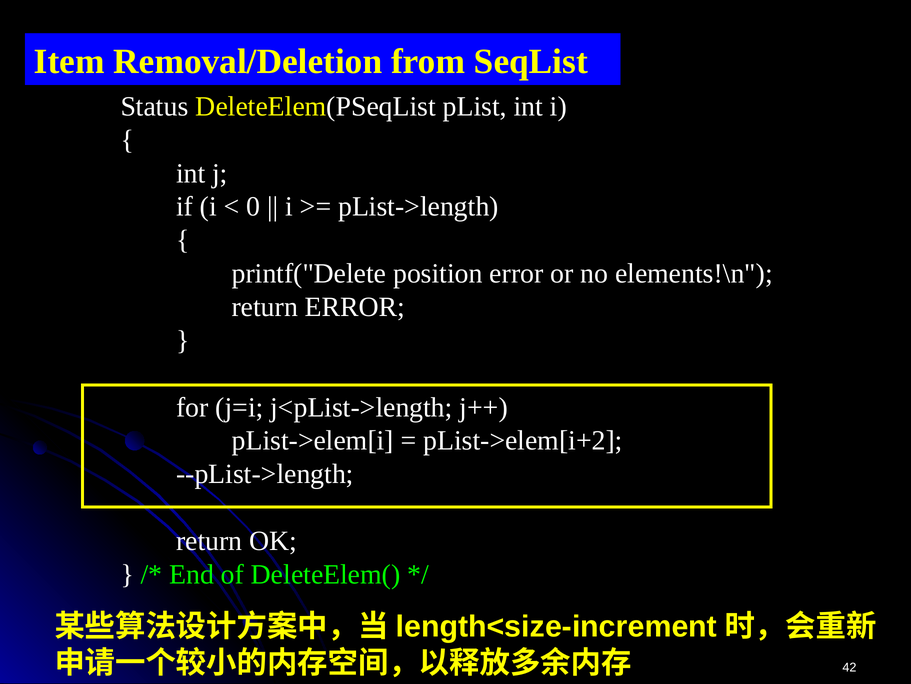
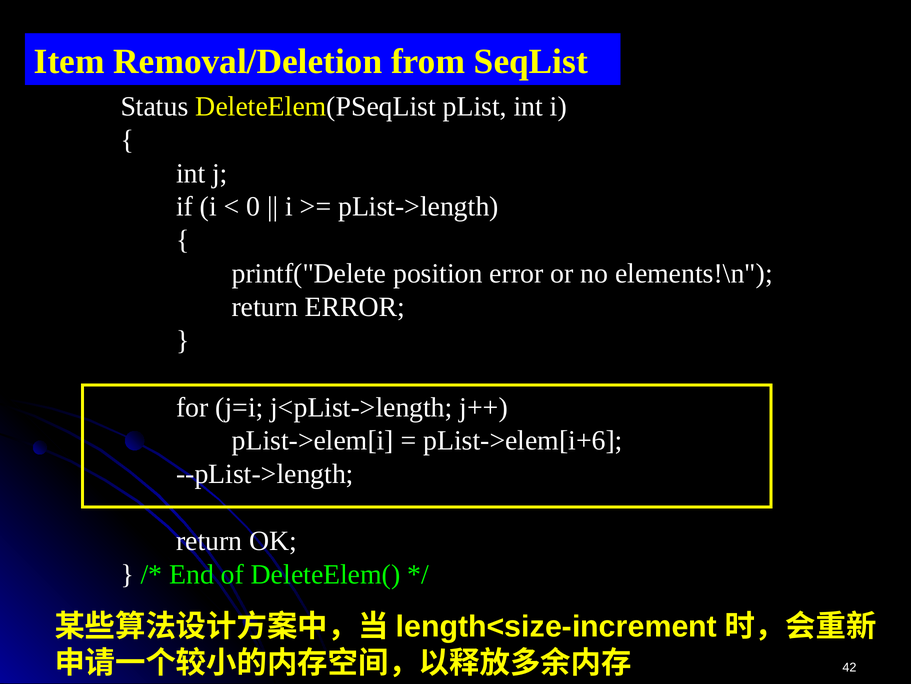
pList->elem[i+2: pList->elem[i+2 -> pList->elem[i+6
